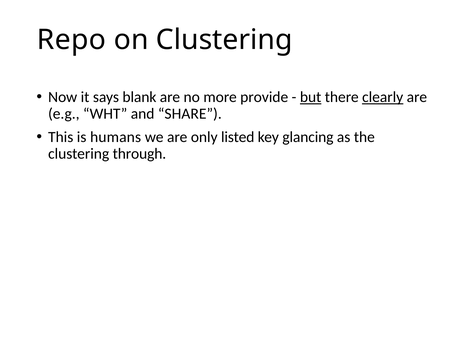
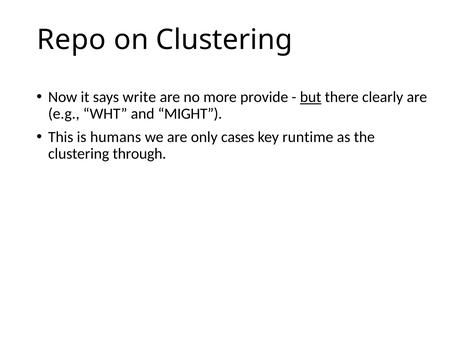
blank: blank -> write
clearly underline: present -> none
SHARE: SHARE -> MIGHT
listed: listed -> cases
glancing: glancing -> runtime
